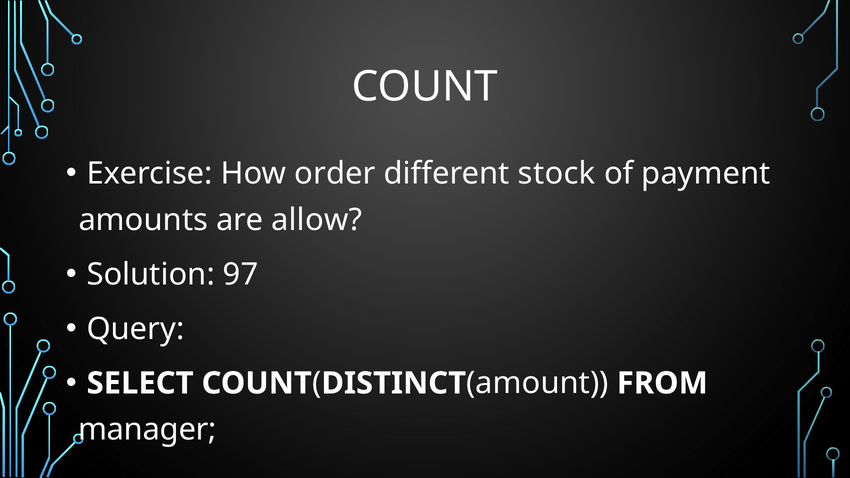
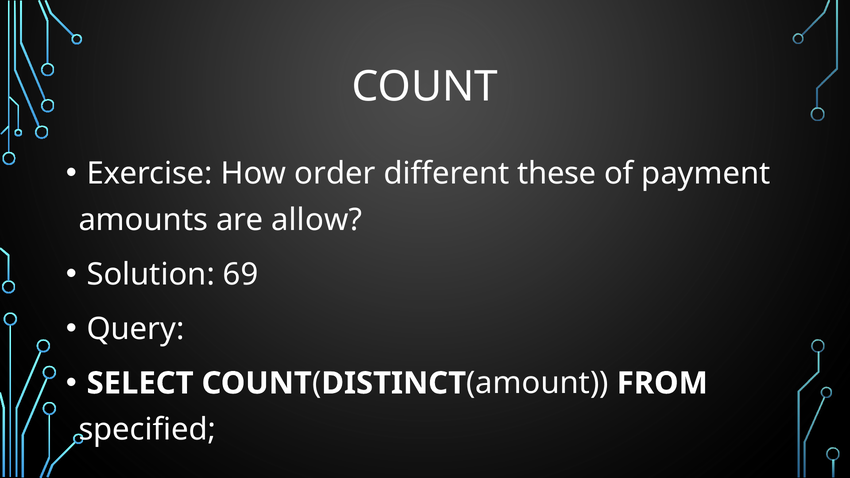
stock: stock -> these
97: 97 -> 69
manager: manager -> specified
